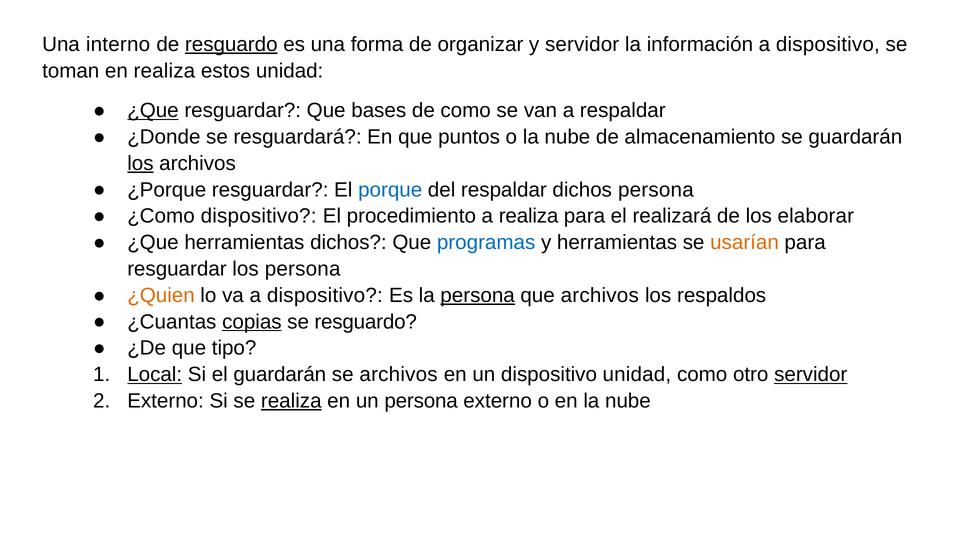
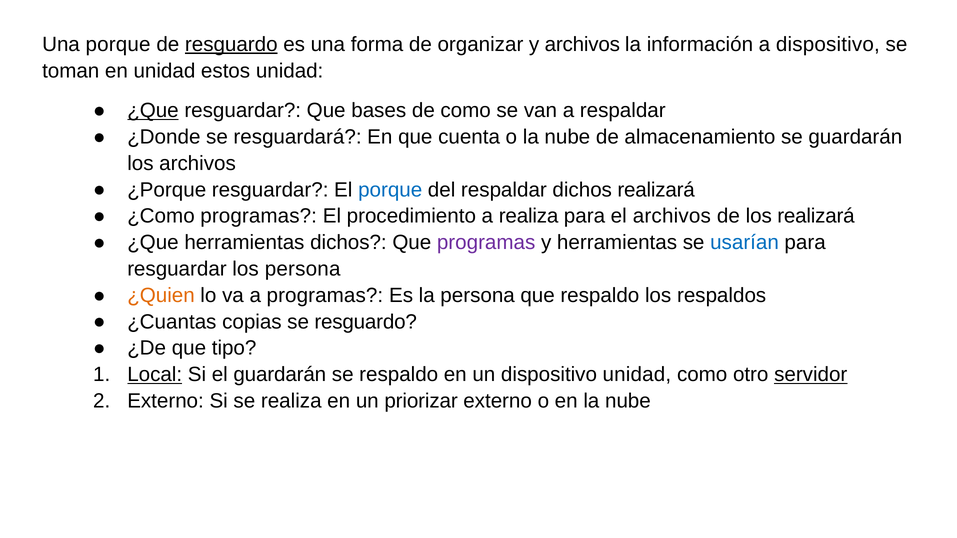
Una interno: interno -> porque
y servidor: servidor -> archivos
en realiza: realiza -> unidad
puntos: puntos -> cuenta
los at (140, 163) underline: present -> none
dichos persona: persona -> realizará
¿Como dispositivo: dispositivo -> programas
el realizará: realizará -> archivos
los elaborar: elaborar -> realizará
programas at (486, 243) colour: blue -> purple
usarían colour: orange -> blue
va a dispositivo: dispositivo -> programas
persona at (478, 296) underline: present -> none
que archivos: archivos -> respaldo
copias underline: present -> none
se archivos: archivos -> respaldo
realiza at (291, 401) underline: present -> none
un persona: persona -> priorizar
